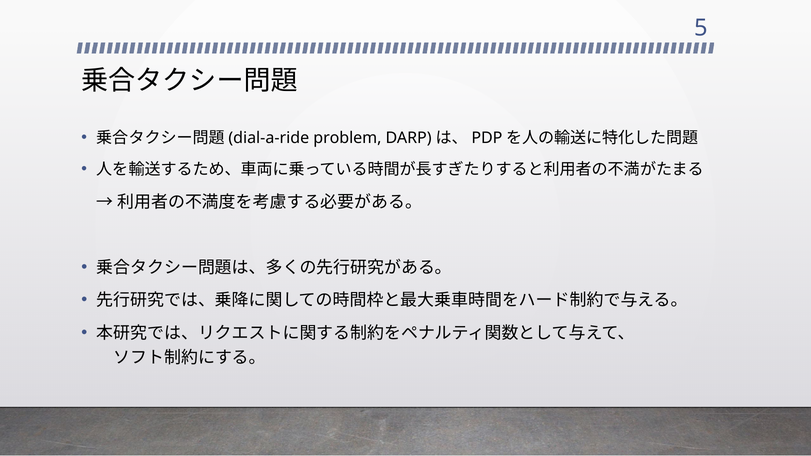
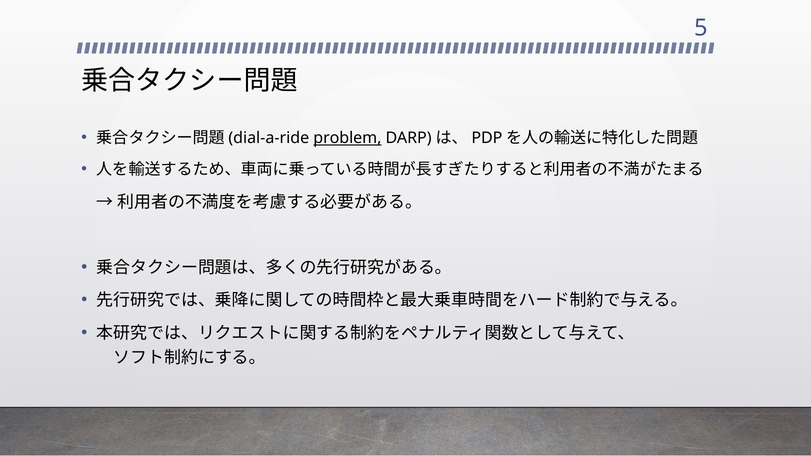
problem underline: none -> present
